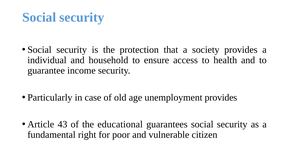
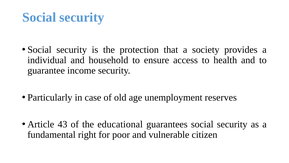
unemployment provides: provides -> reserves
